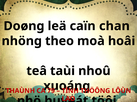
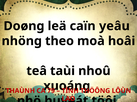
chan: chan -> yeâu
